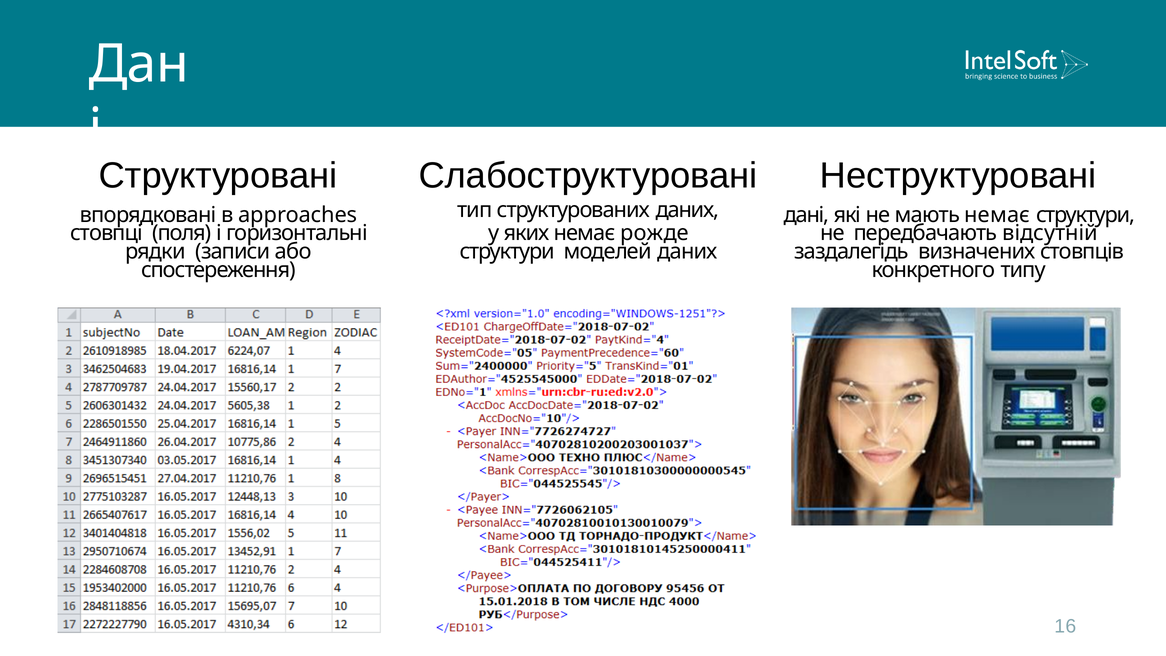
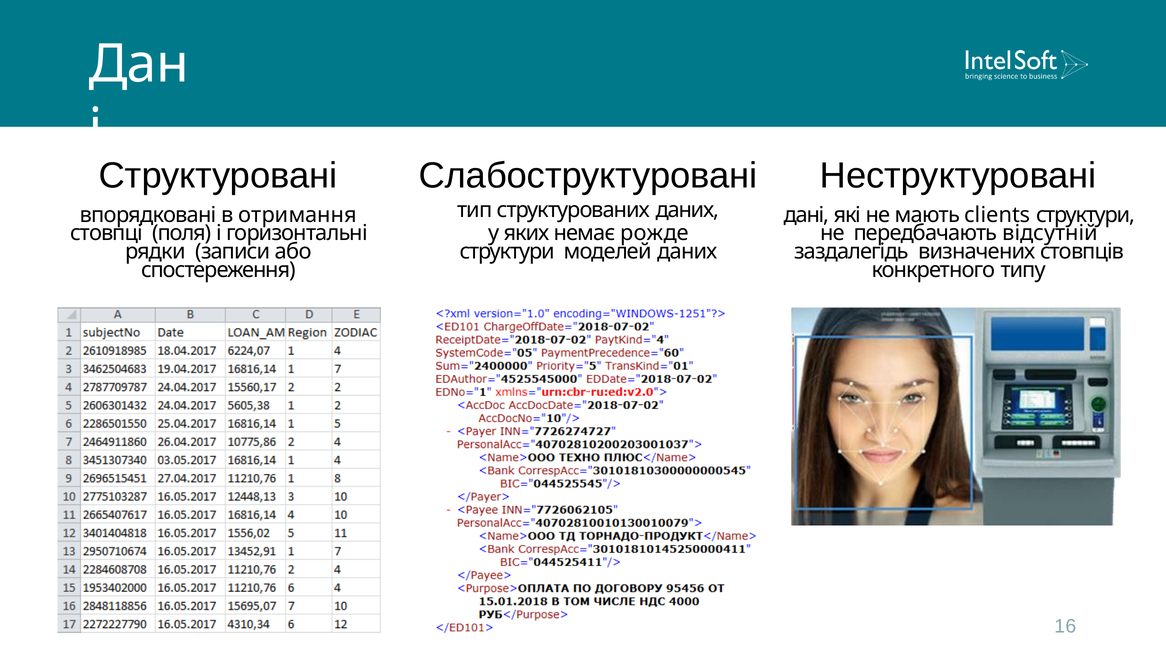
approaches: approaches -> отримання
мають немає: немає -> clients
